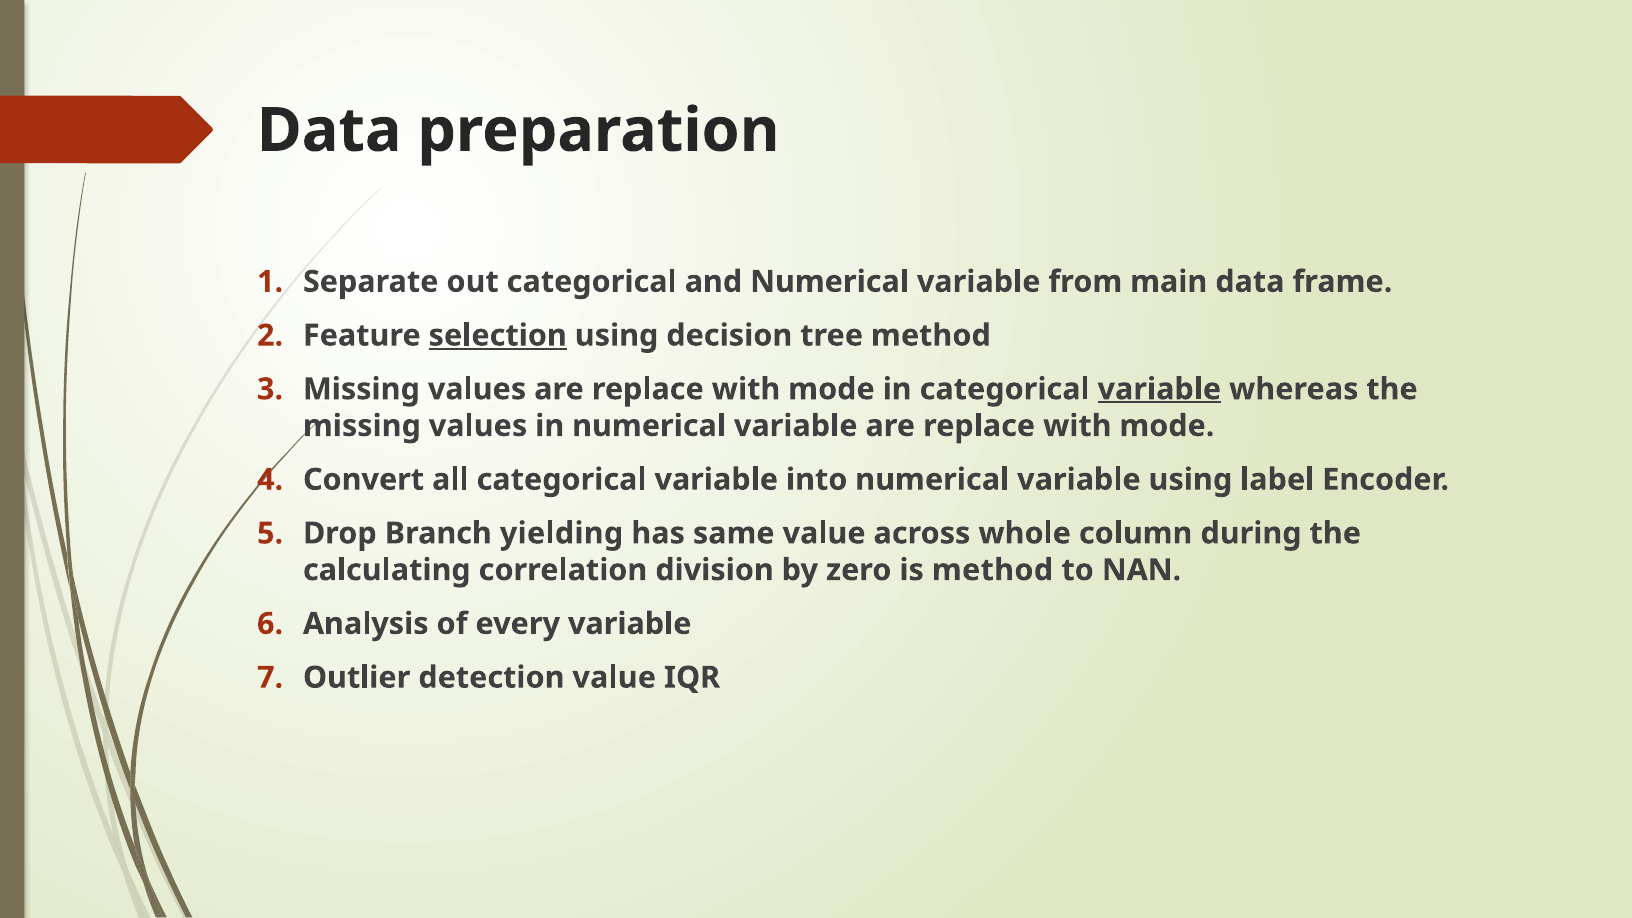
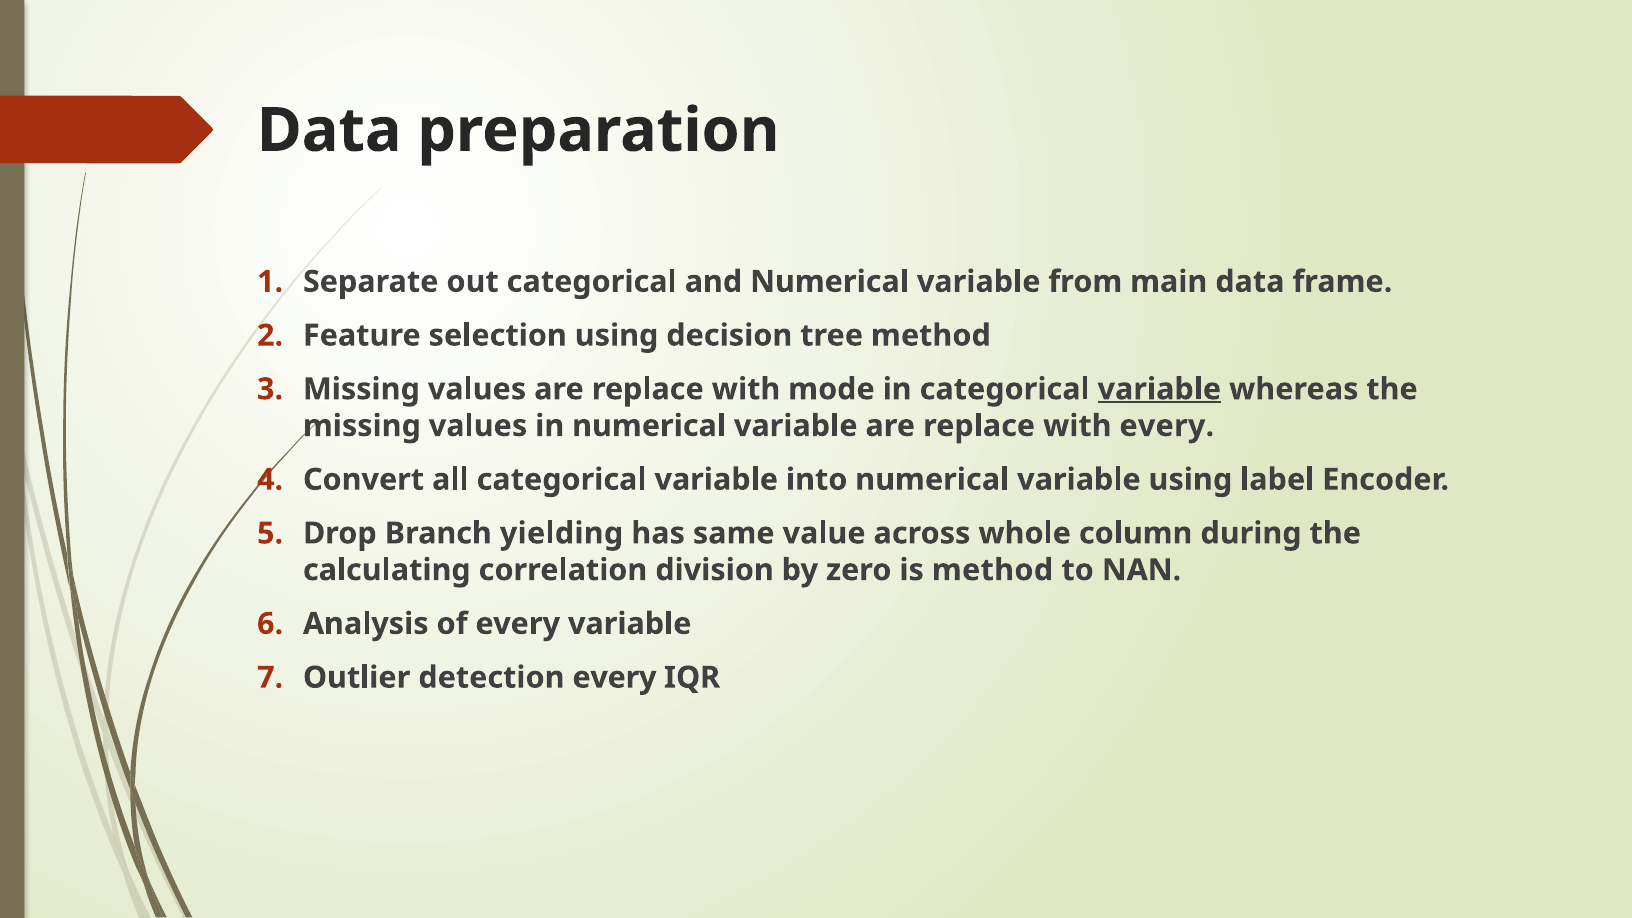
selection underline: present -> none
mode at (1167, 426): mode -> every
detection value: value -> every
